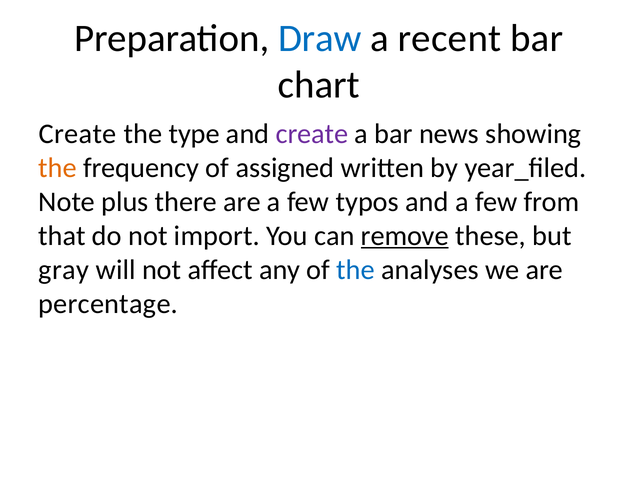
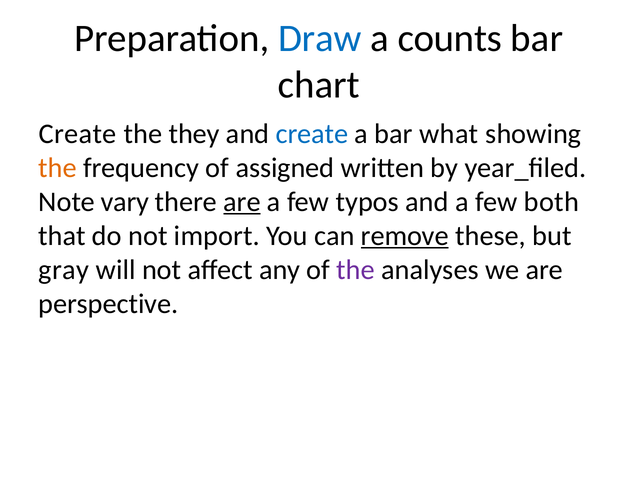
recent: recent -> counts
type: type -> they
create at (312, 134) colour: purple -> blue
news: news -> what
plus: plus -> vary
are at (242, 202) underline: none -> present
from: from -> both
the at (356, 270) colour: blue -> purple
percentage: percentage -> perspective
